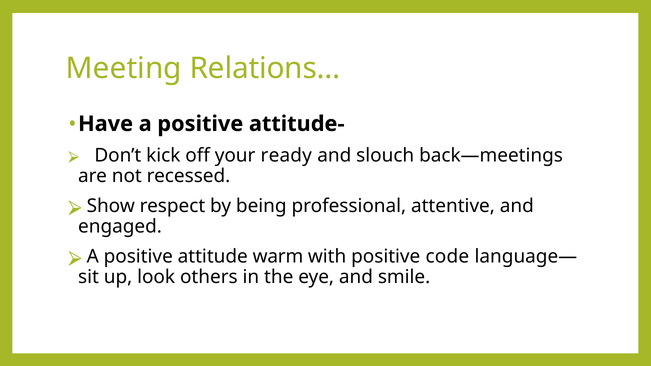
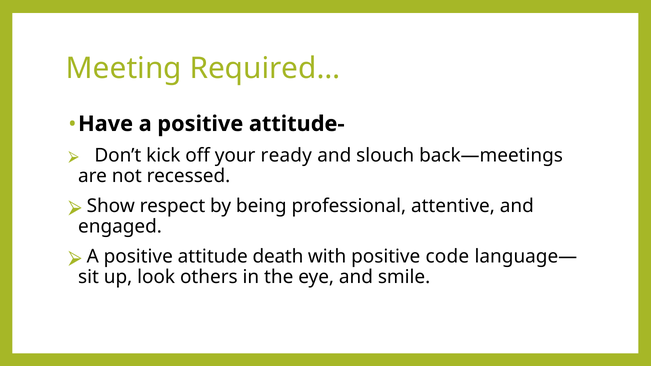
Relations…: Relations… -> Required…
warm: warm -> death
